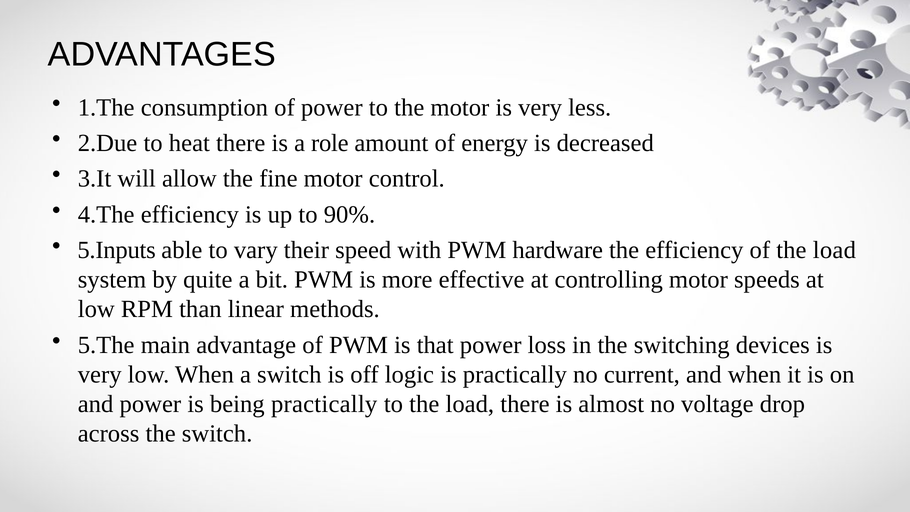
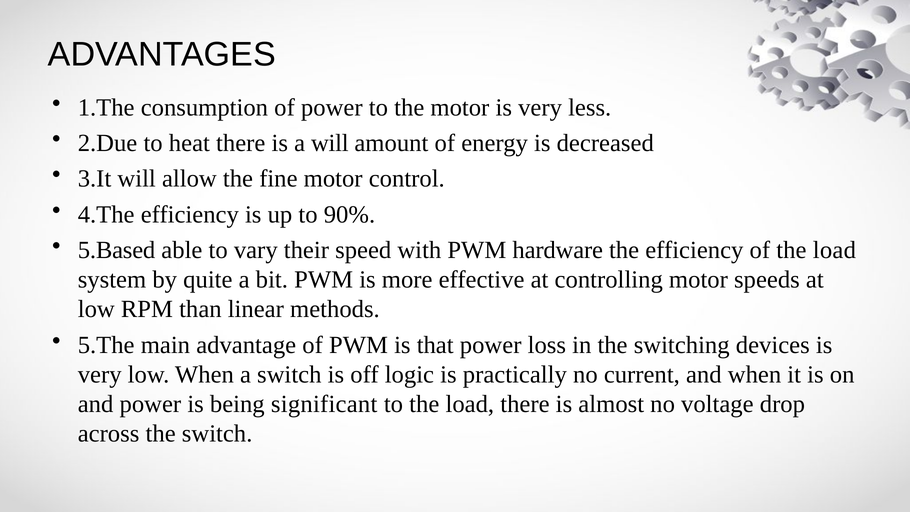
a role: role -> will
5.Inputs: 5.Inputs -> 5.Based
being practically: practically -> significant
